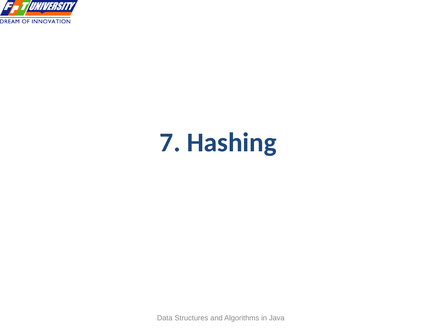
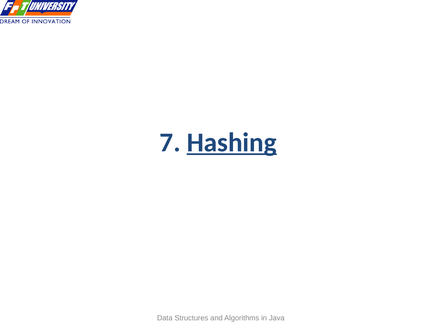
Hashing underline: none -> present
